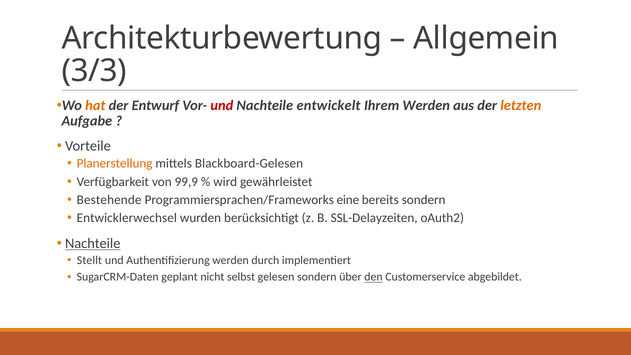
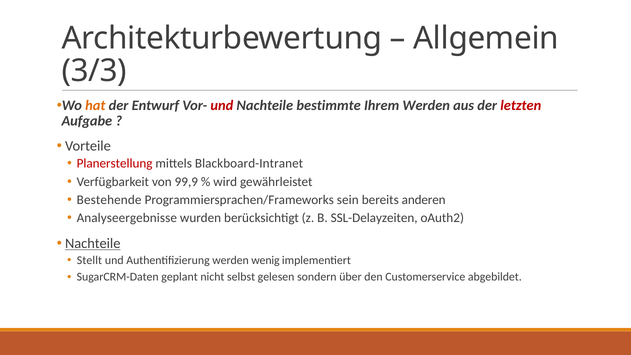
entwickelt: entwickelt -> bestimmte
letzten colour: orange -> red
Planerstellung colour: orange -> red
Blackboard-Gelesen: Blackboard-Gelesen -> Blackboard-Intranet
eine: eine -> sein
bereits sondern: sondern -> anderen
Entwicklerwechsel: Entwicklerwechsel -> Analyseergebnisse
durch: durch -> wenig
den underline: present -> none
